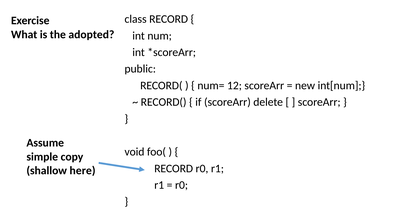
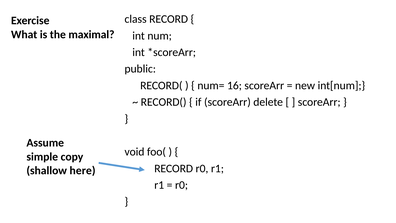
adopted: adopted -> maximal
12: 12 -> 16
